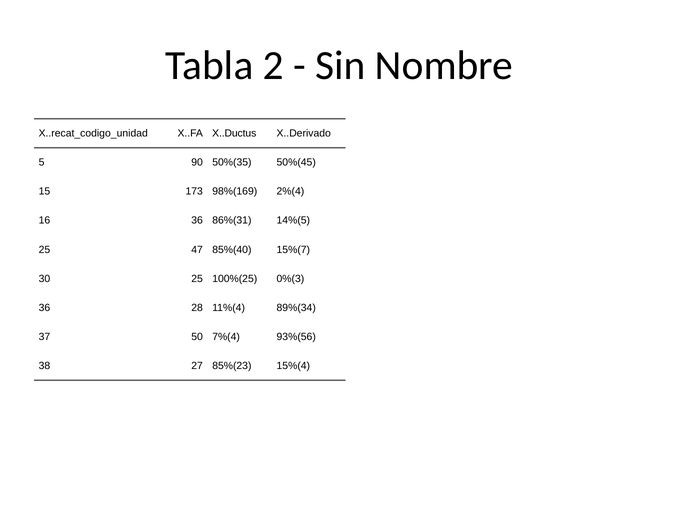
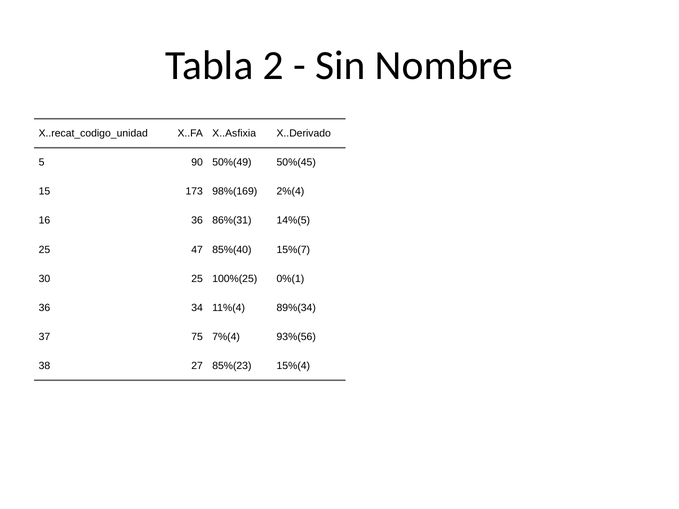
X..Ductus: X..Ductus -> X..Asfixia
50%(35: 50%(35 -> 50%(49
0%(3: 0%(3 -> 0%(1
28: 28 -> 34
50: 50 -> 75
